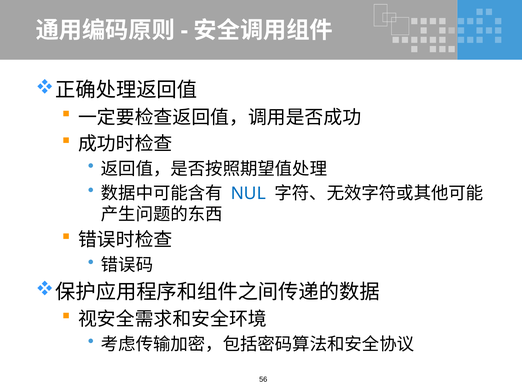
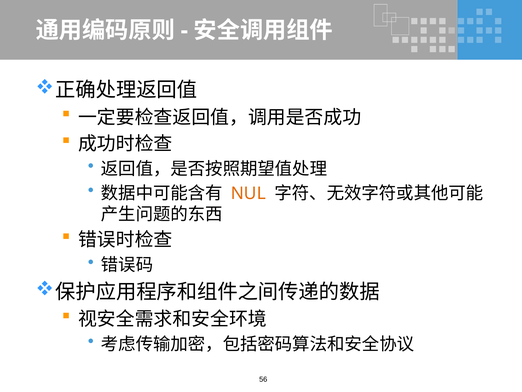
NUL colour: blue -> orange
